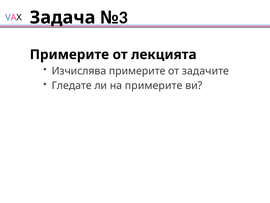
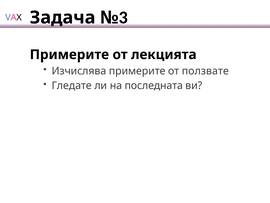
задачите: задачите -> ползвате
на примерите: примерите -> последната
